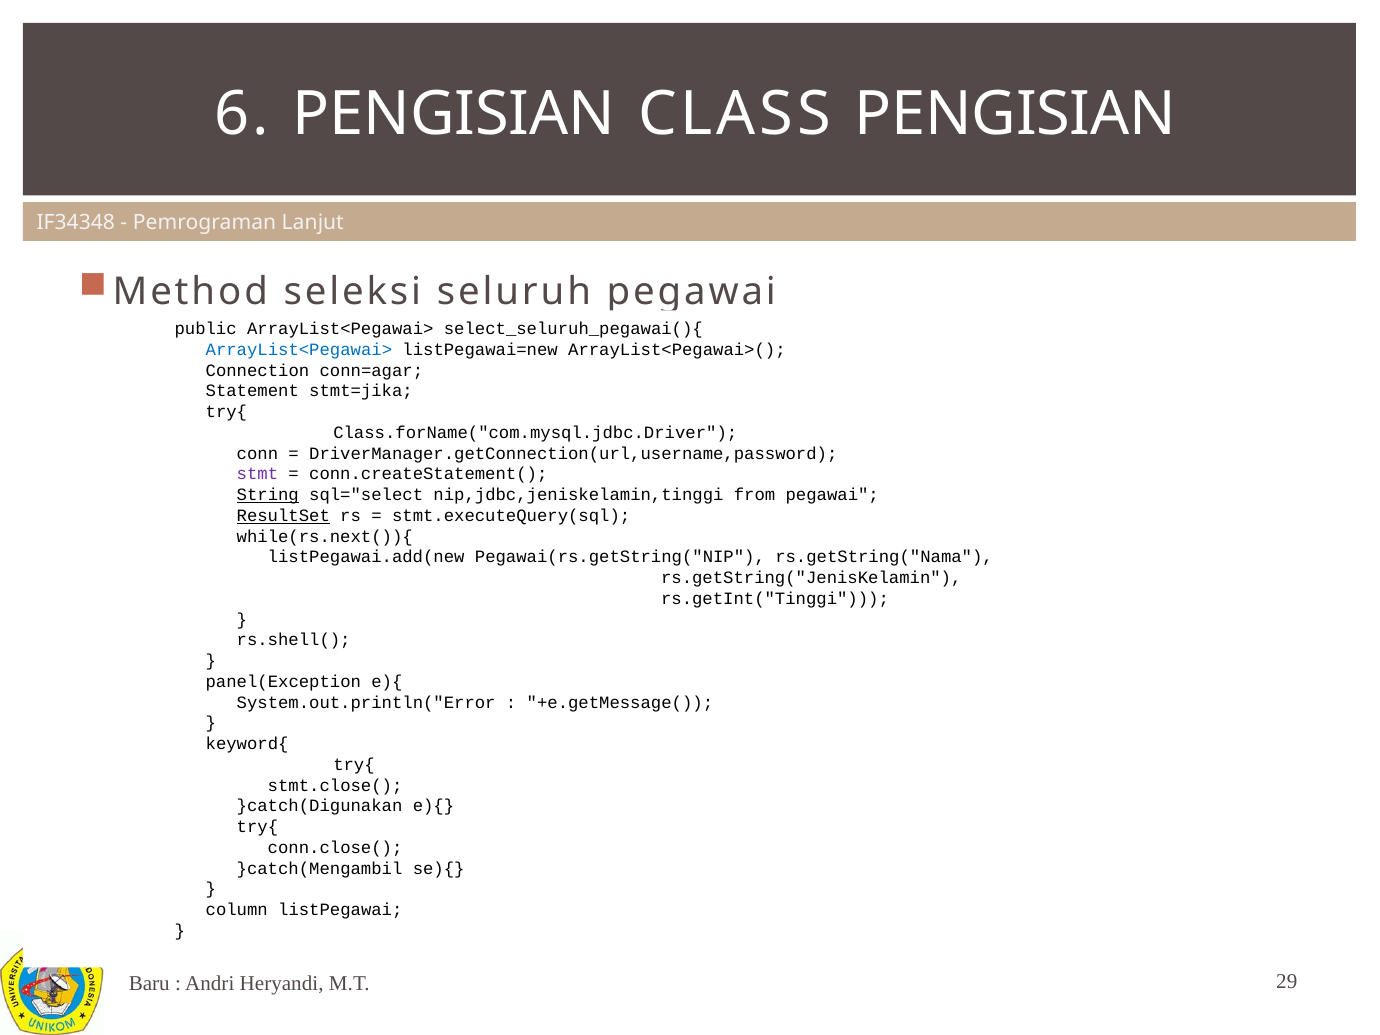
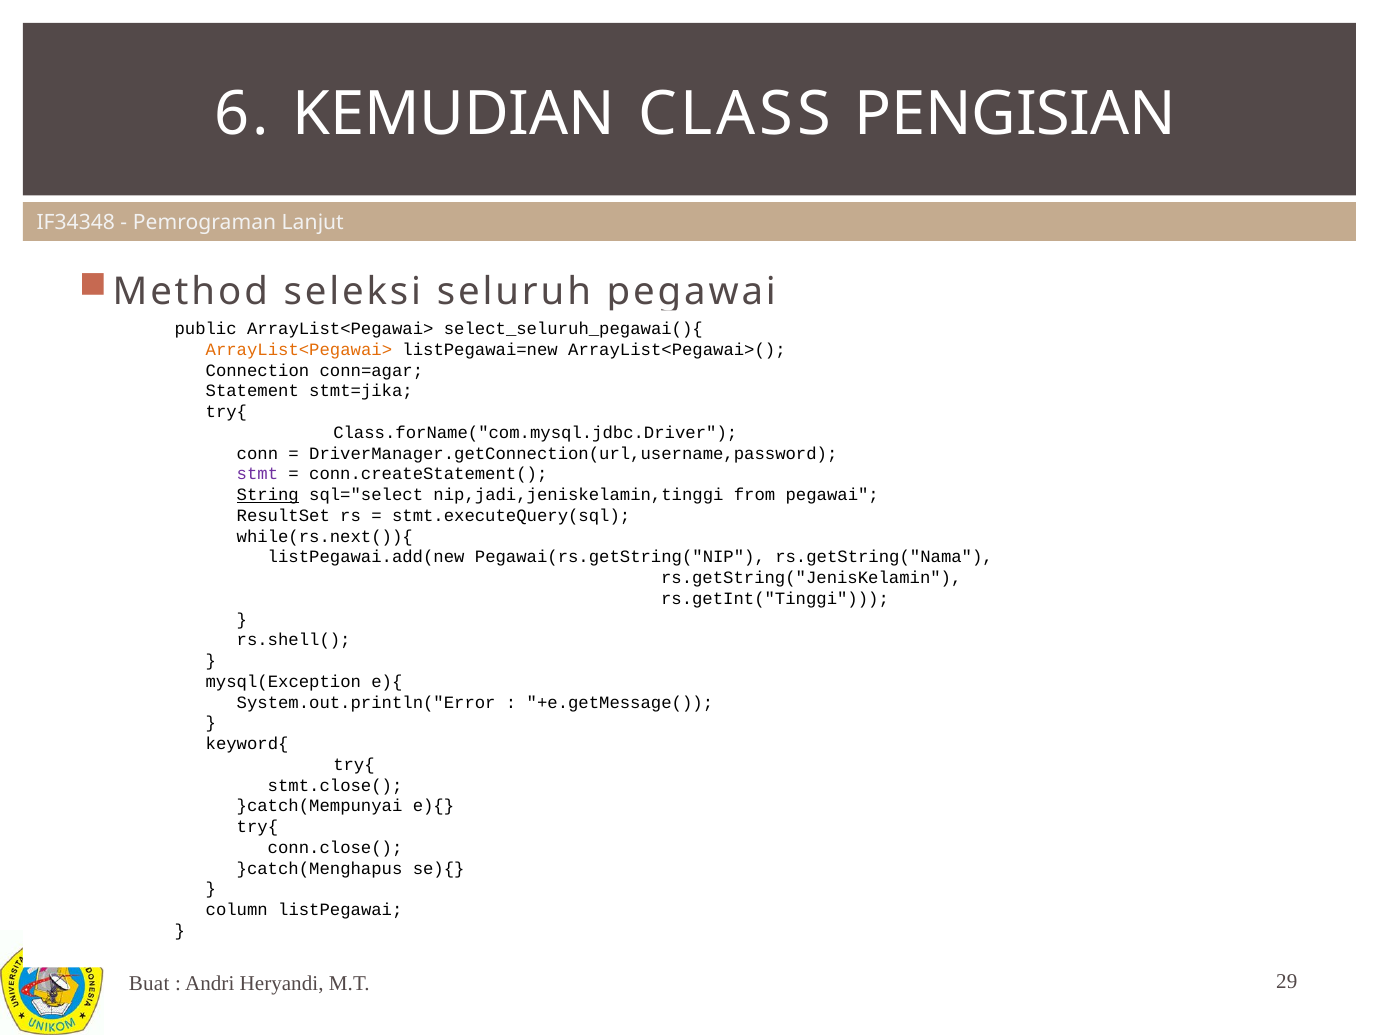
6 PENGISIAN: PENGISIAN -> KEMUDIAN
ArrayList<Pegawai> at (299, 350) colour: blue -> orange
nip,jdbc,jeniskelamin,tinggi: nip,jdbc,jeniskelamin,tinggi -> nip,jadi,jeniskelamin,tinggi
ResultSet underline: present -> none
panel(Exception: panel(Exception -> mysql(Exception
}catch(Digunakan: }catch(Digunakan -> }catch(Mempunyai
}catch(Mengambil: }catch(Mengambil -> }catch(Menghapus
Baru: Baru -> Buat
